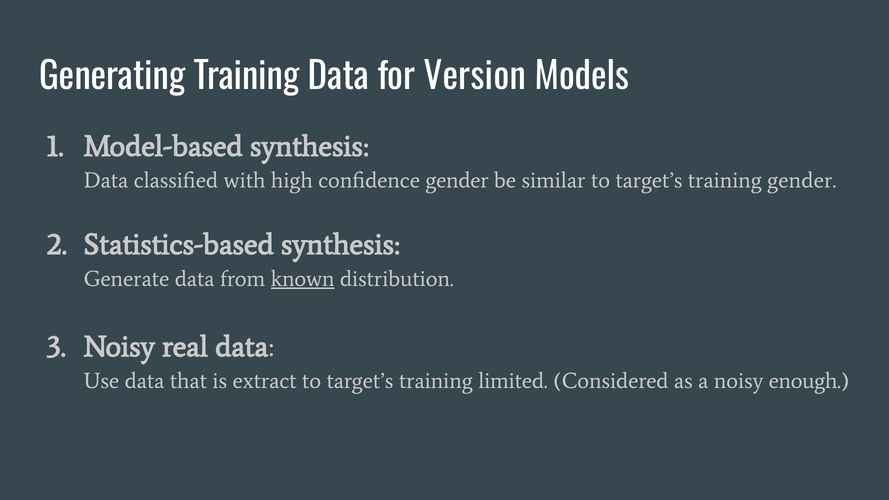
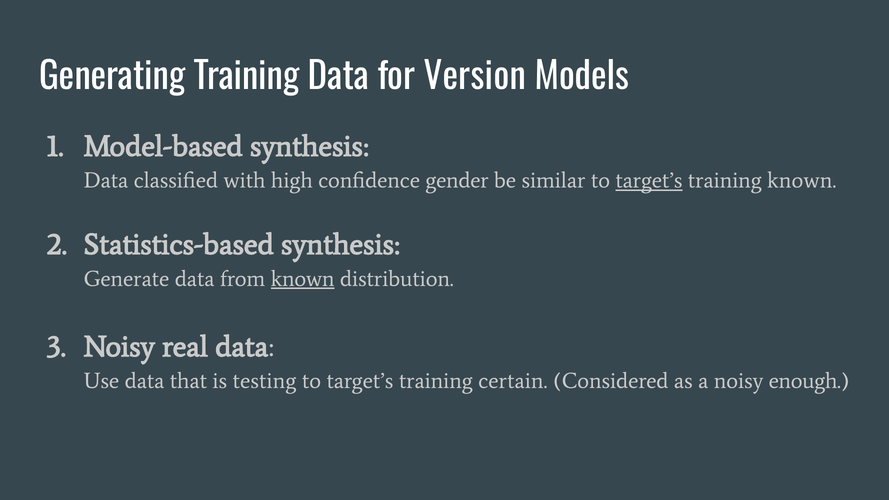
target’s at (649, 181) underline: none -> present
training gender: gender -> known
extract: extract -> testing
limited: limited -> certain
